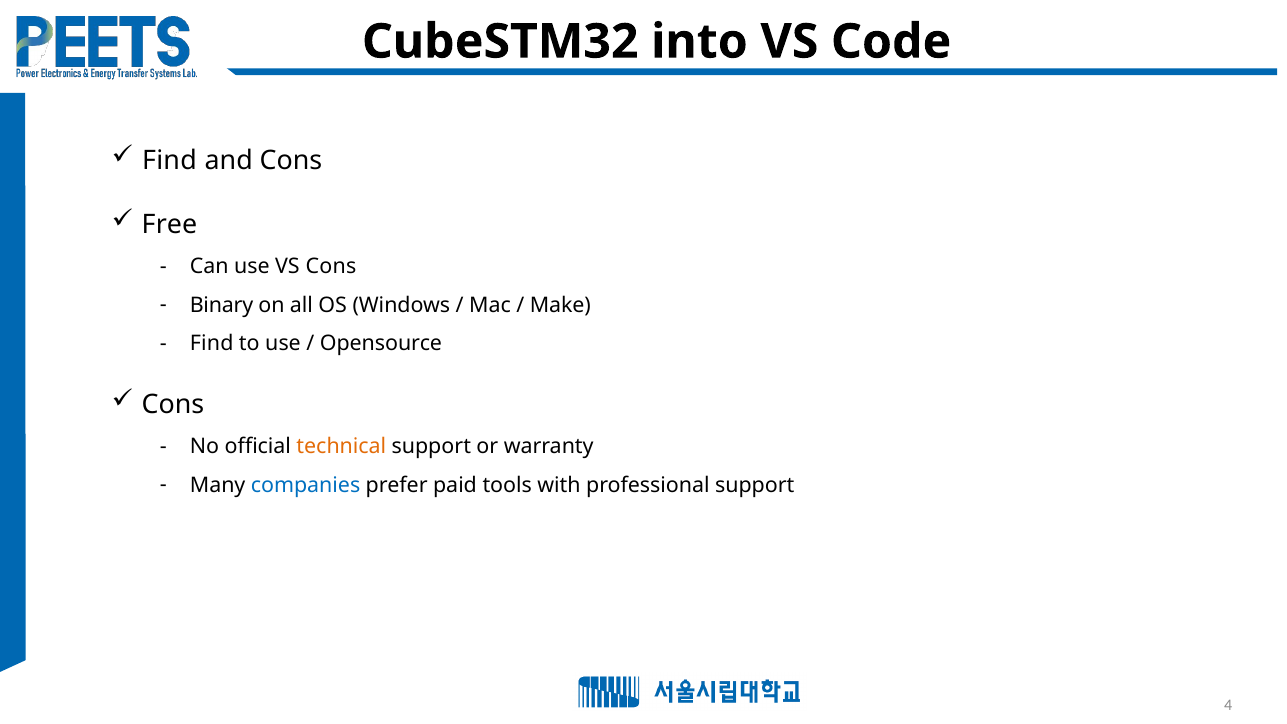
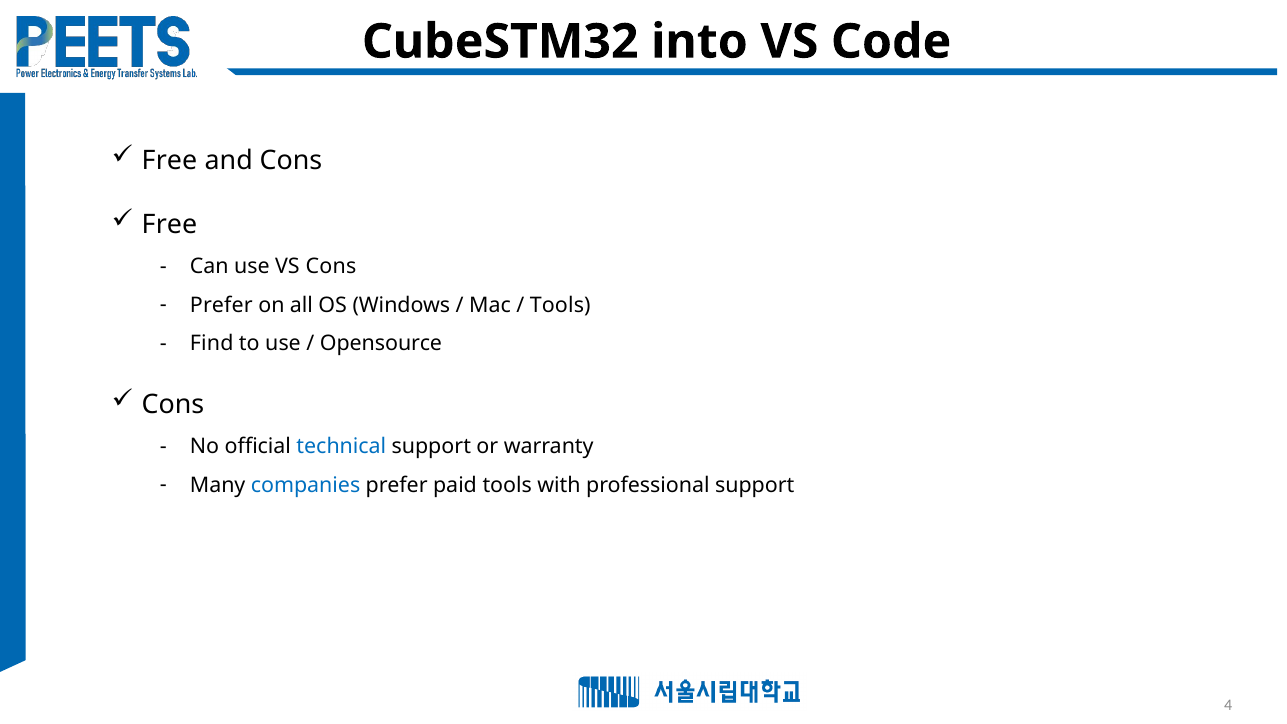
Find at (169, 161): Find -> Free
Binary at (221, 305): Binary -> Prefer
Make at (560, 305): Make -> Tools
technical colour: orange -> blue
